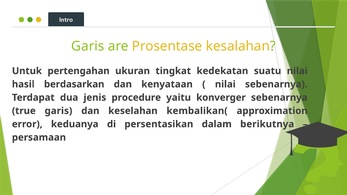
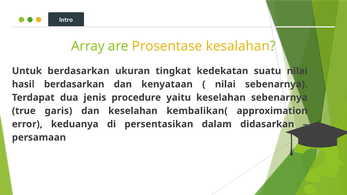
Garis at (88, 46): Garis -> Array
Untuk pertengahan: pertengahan -> berdasarkan
yaitu konverger: konverger -> keselahan
berikutnya: berikutnya -> didasarkan
